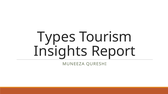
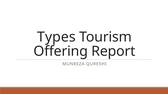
Insights: Insights -> Offering
